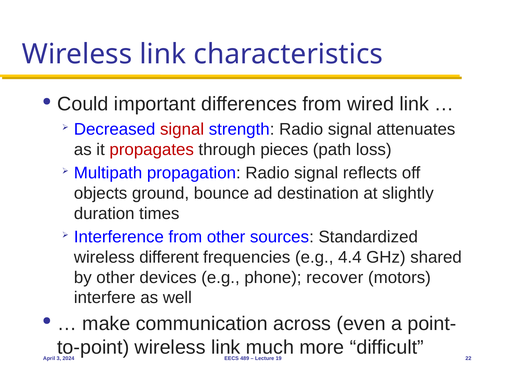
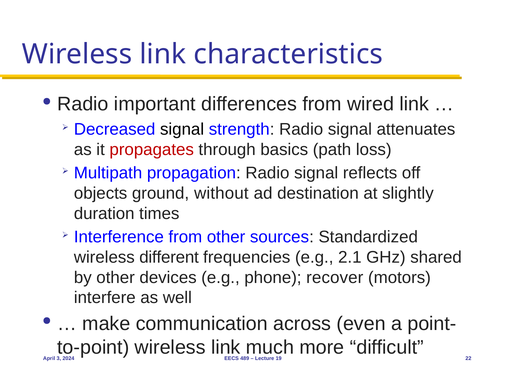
Could at (83, 104): Could -> Radio
signal at (182, 129) colour: red -> black
pieces: pieces -> basics
bounce: bounce -> without
4.4: 4.4 -> 2.1
